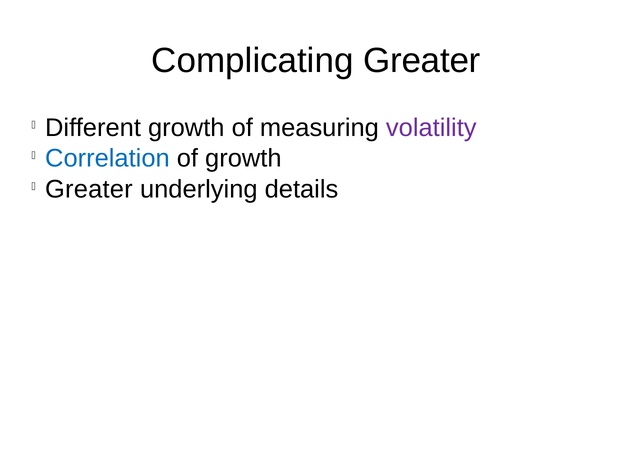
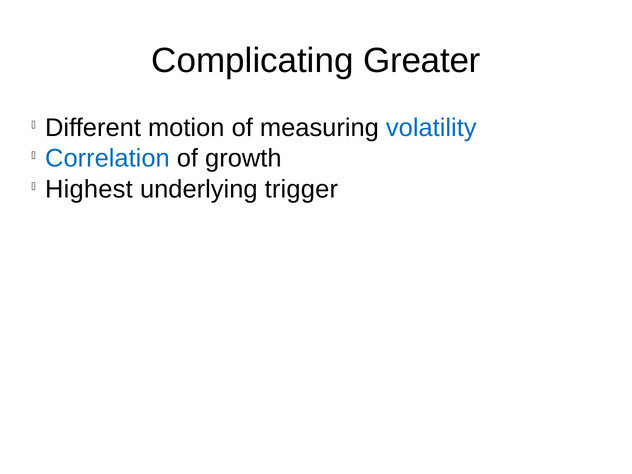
Different growth: growth -> motion
volatility colour: purple -> blue
Greater at (89, 189): Greater -> Highest
details: details -> trigger
